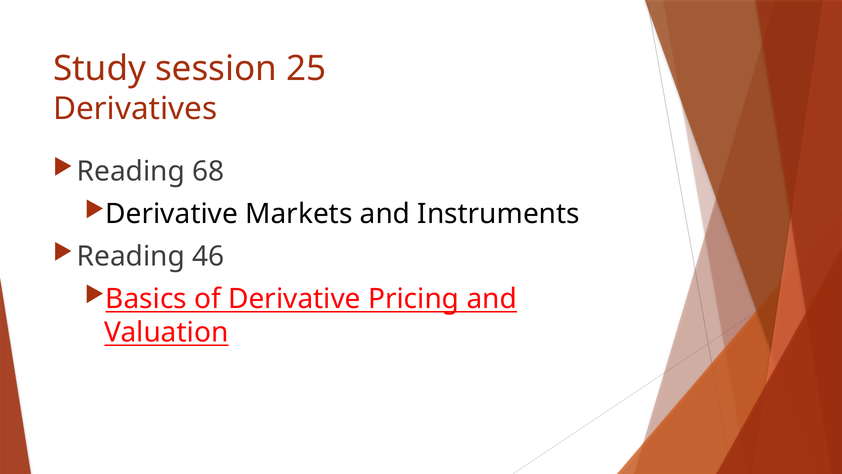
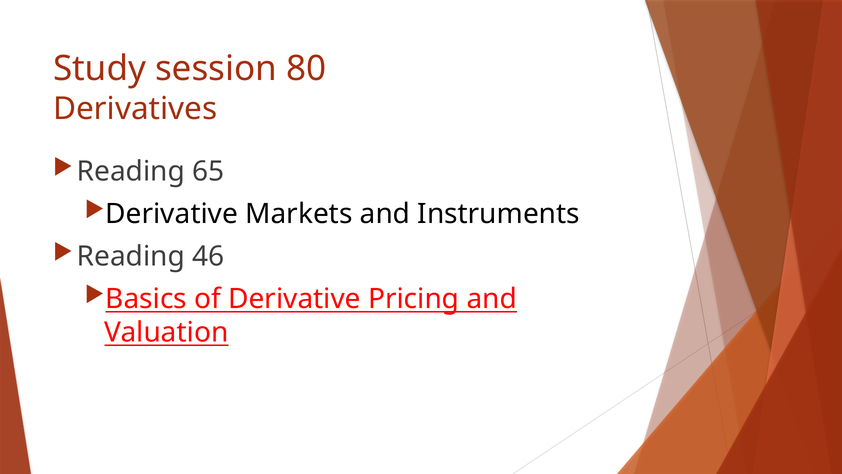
25: 25 -> 80
68: 68 -> 65
